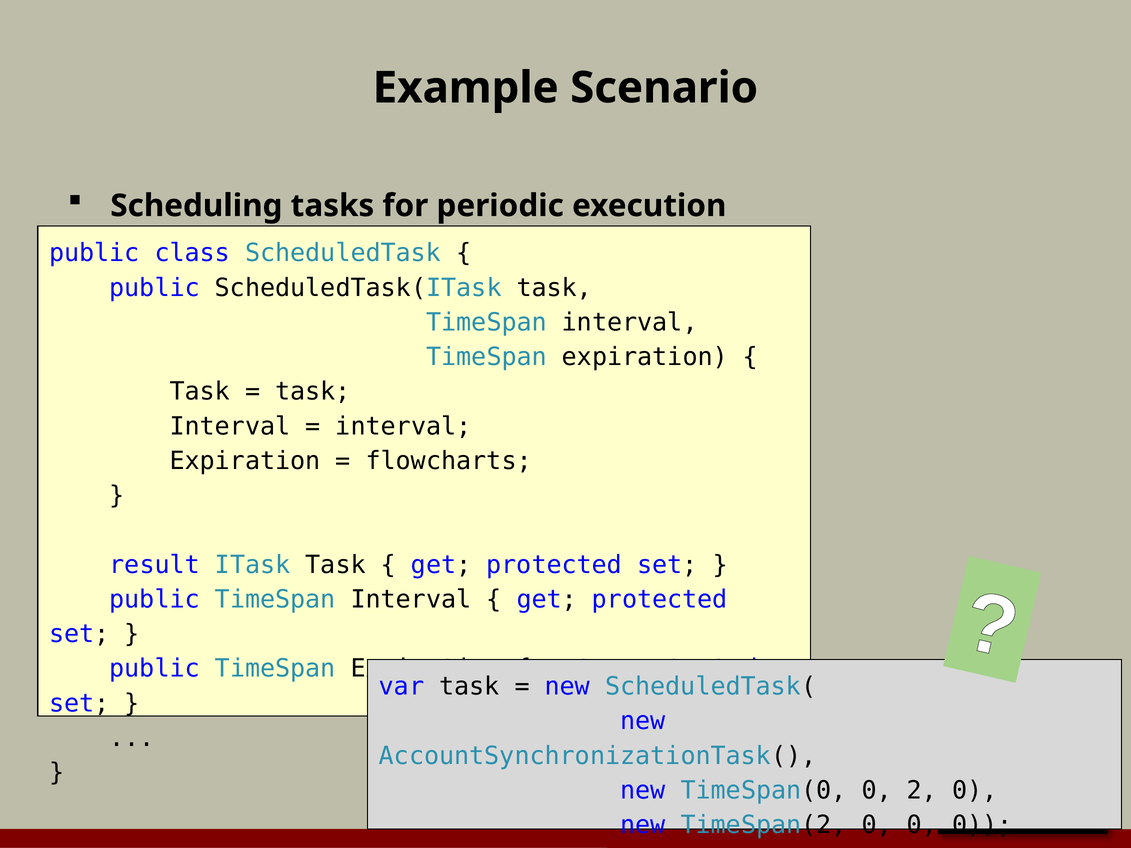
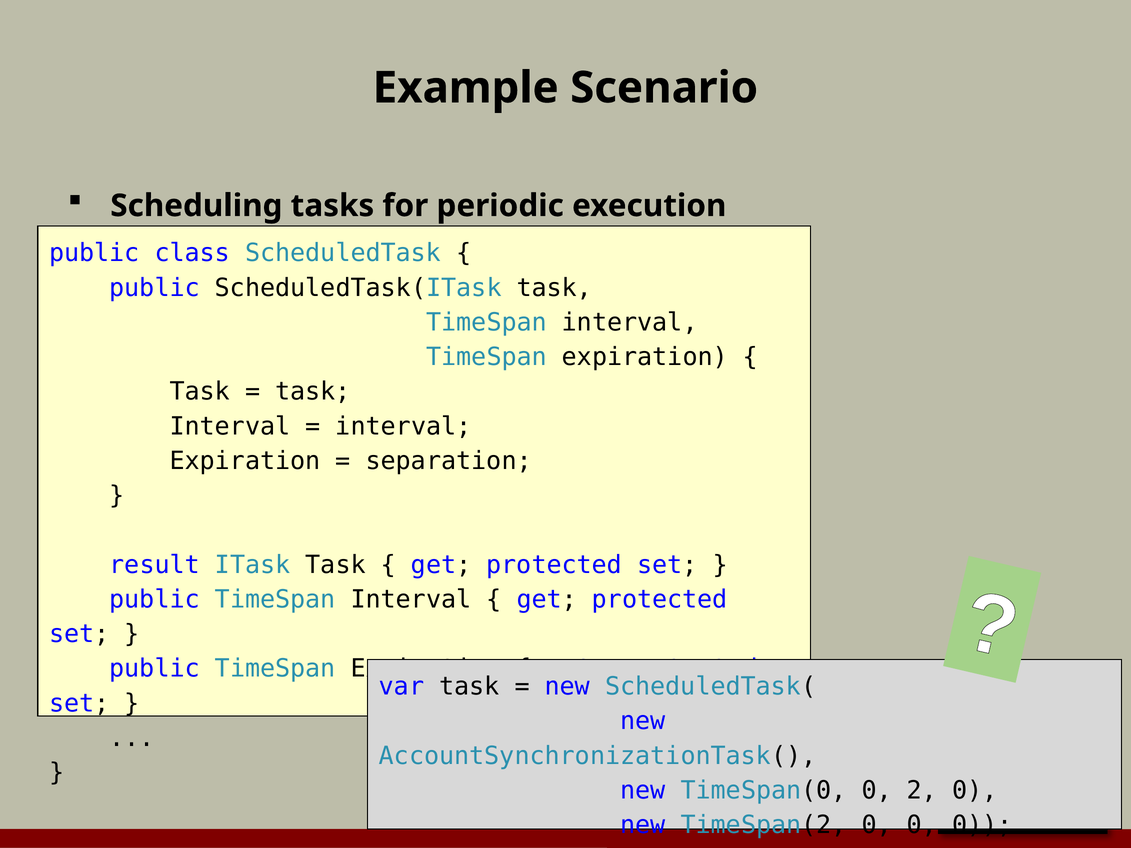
flowcharts: flowcharts -> separation
